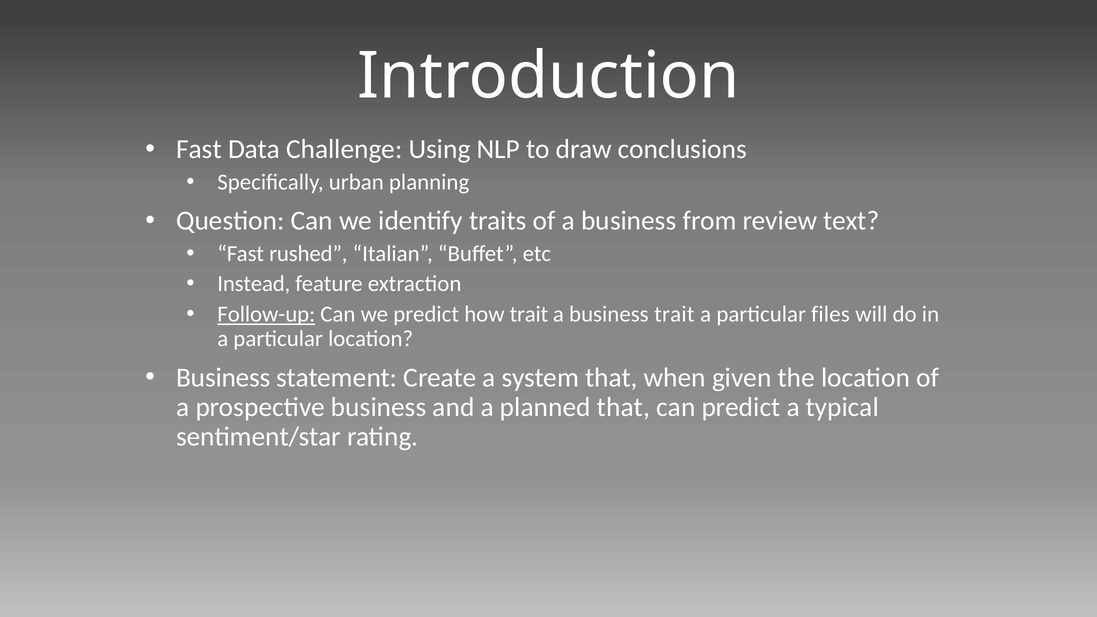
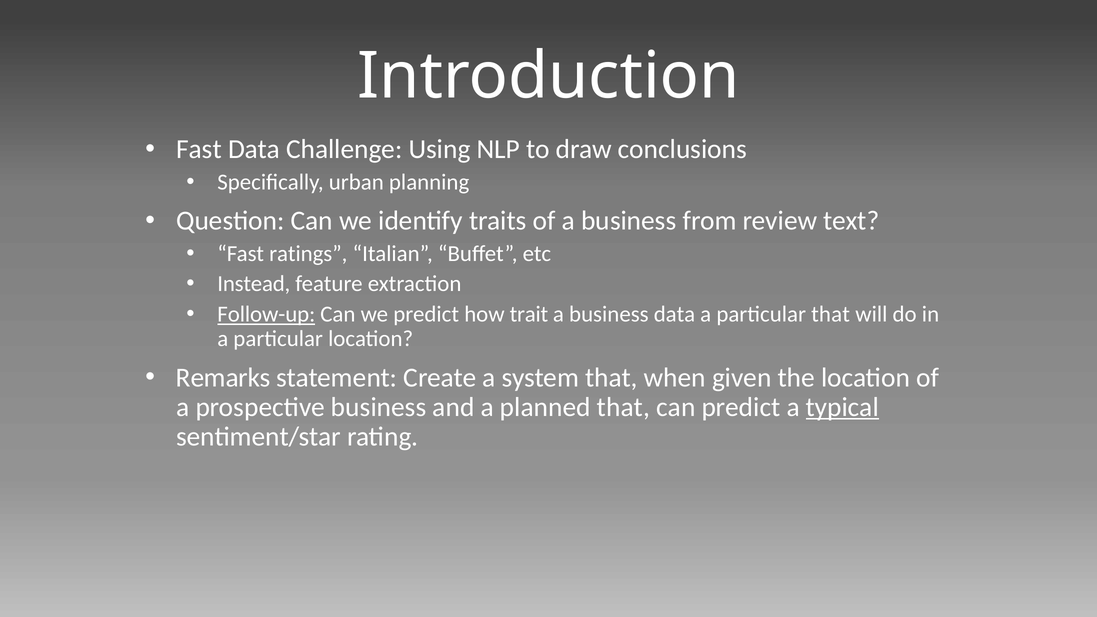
rushed: rushed -> ratings
business trait: trait -> data
particular files: files -> that
Business at (223, 378): Business -> Remarks
typical underline: none -> present
